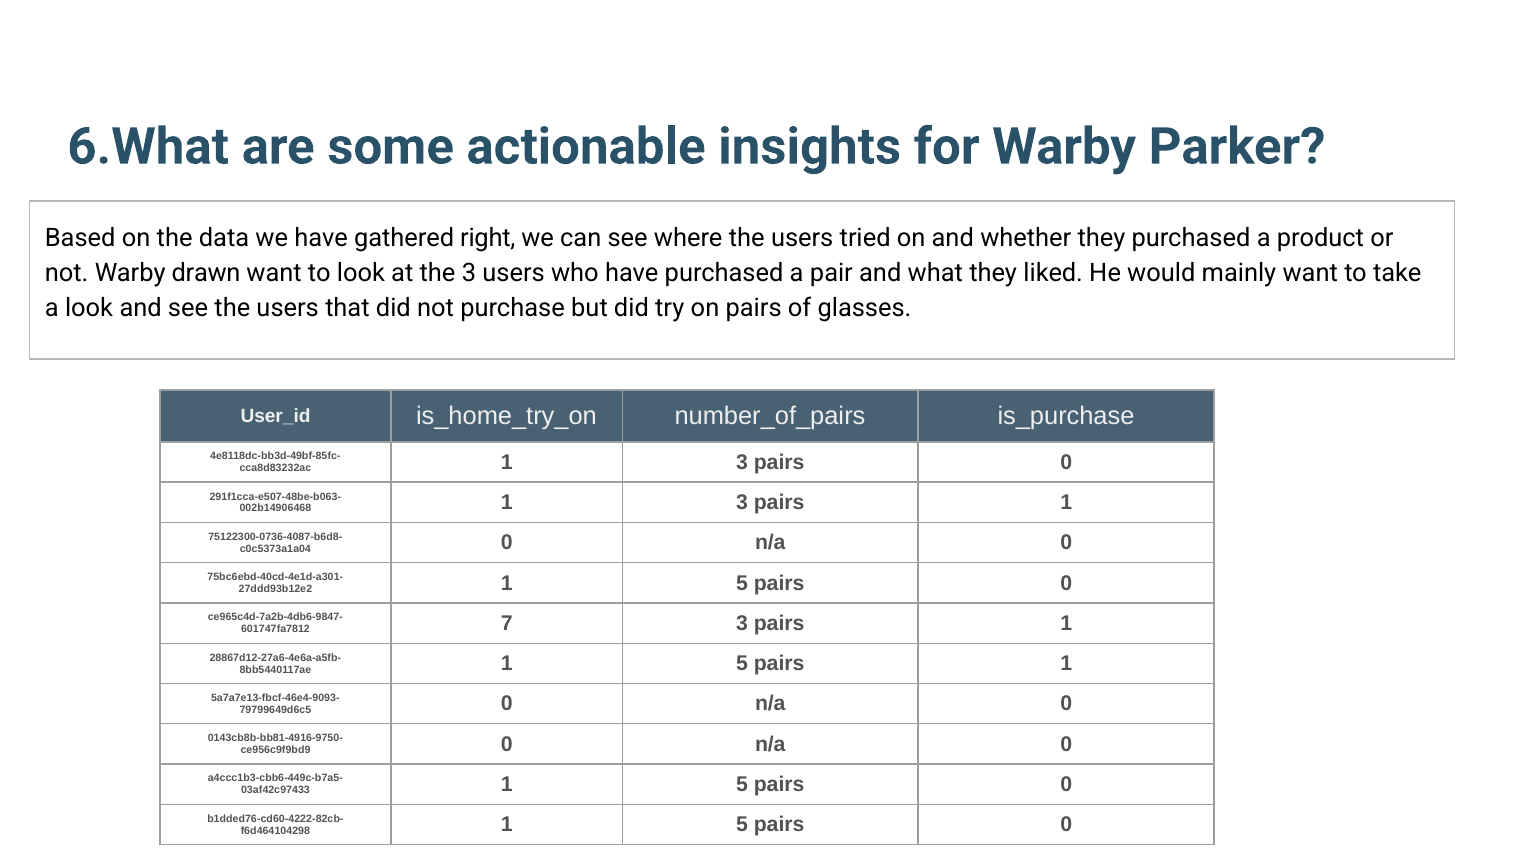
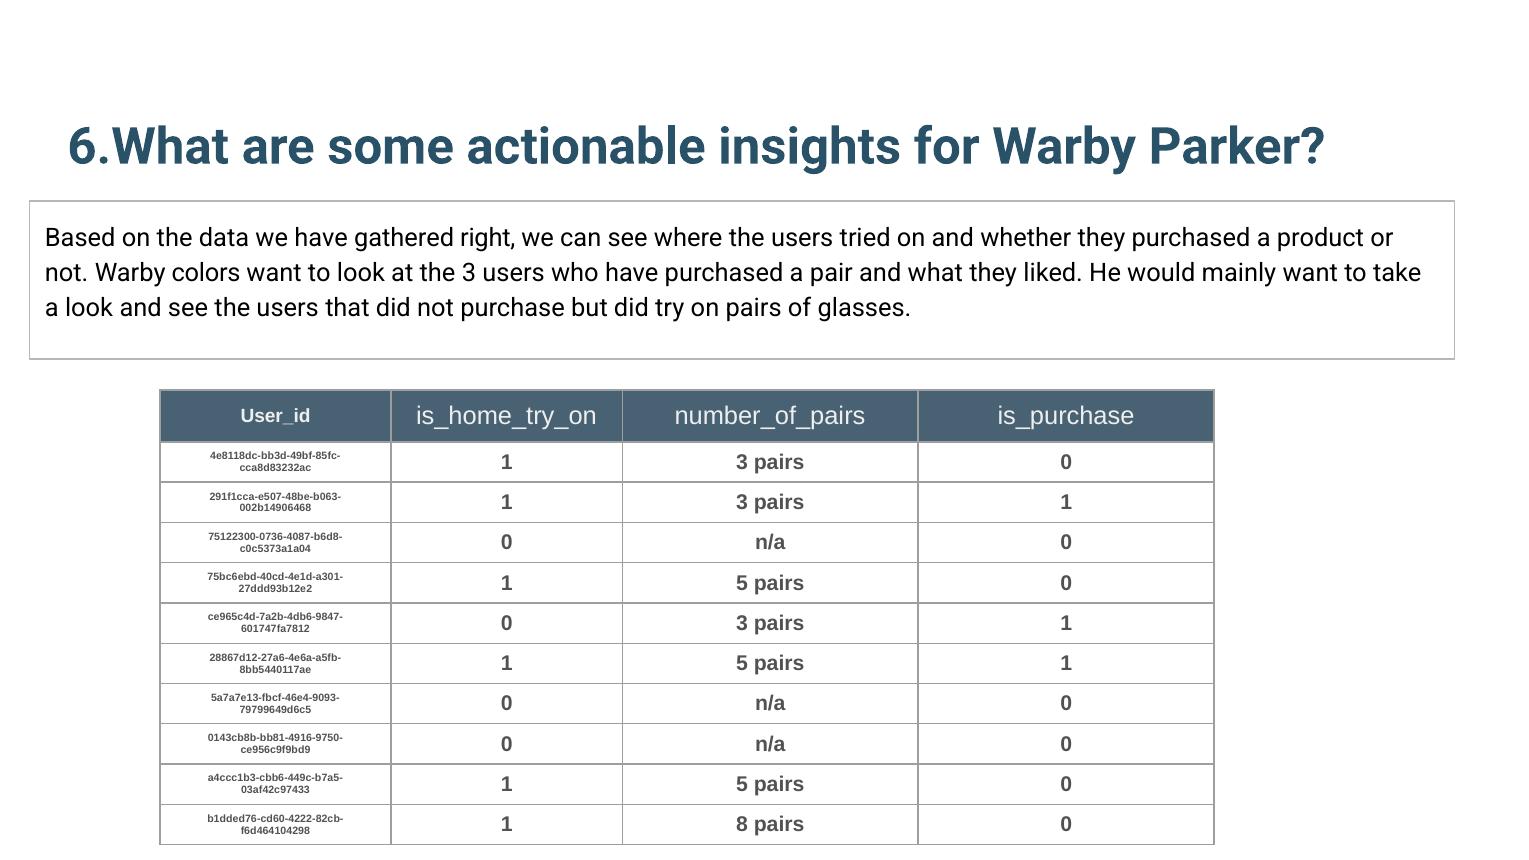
drawn: drawn -> colors
7 at (507, 623): 7 -> 0
5 at (742, 825): 5 -> 8
